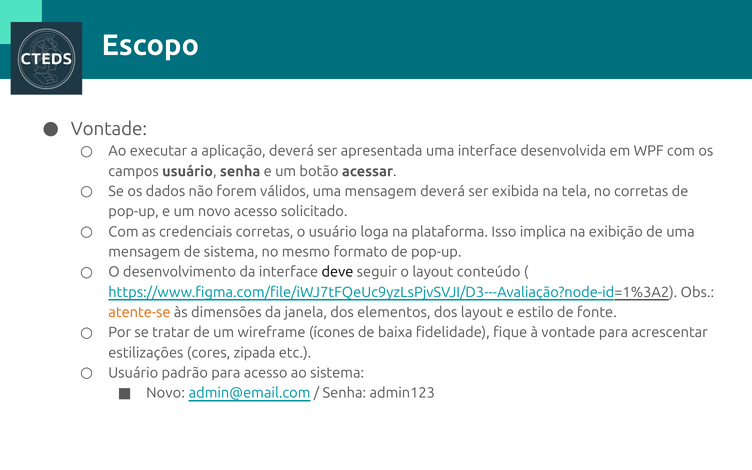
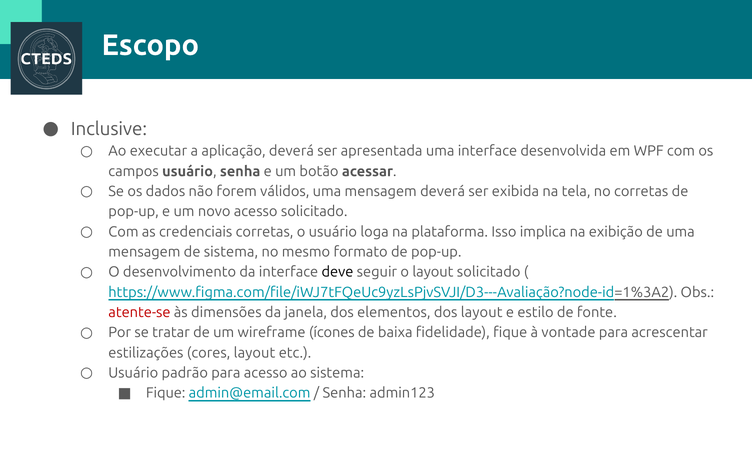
Vontade at (109, 129): Vontade -> Inclusive
layout conteúdo: conteúdo -> solicitado
atente-se colour: orange -> red
cores zipada: zipada -> layout
Novo at (166, 393): Novo -> Fique
